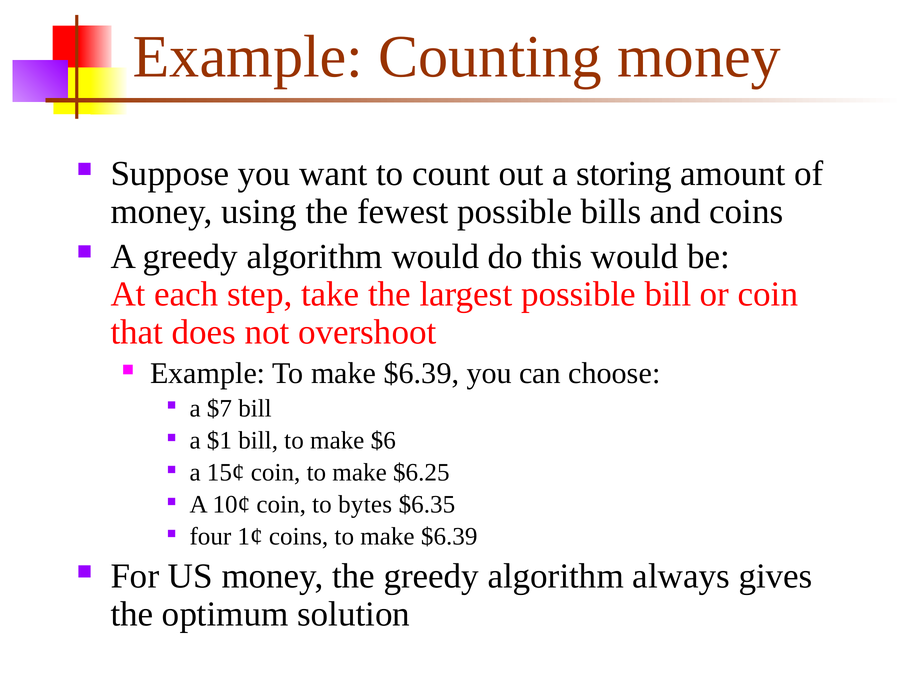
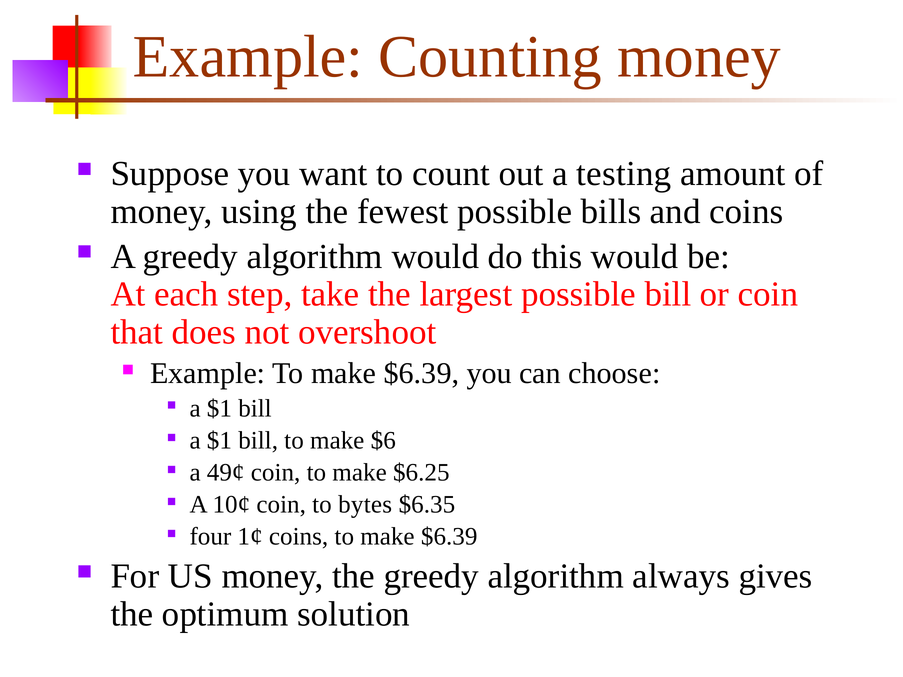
storing: storing -> testing
$7 at (219, 408): $7 -> $1
15¢: 15¢ -> 49¢
